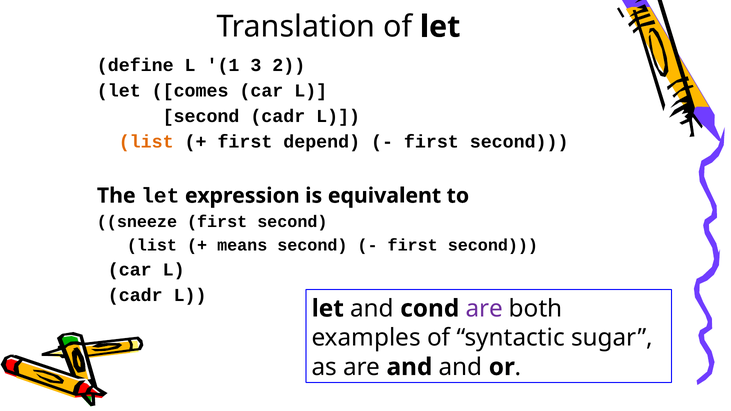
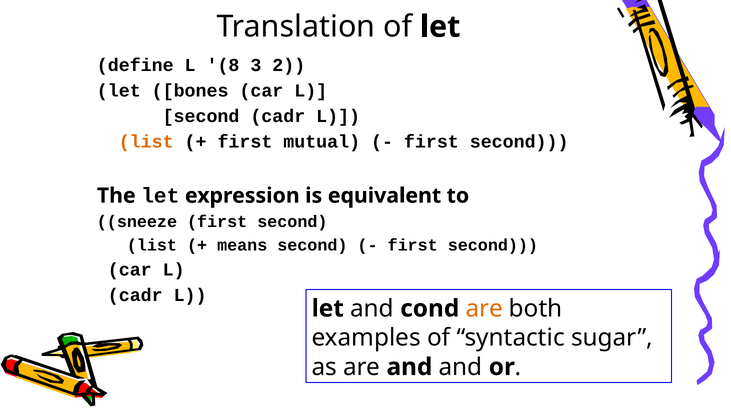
1: 1 -> 8
comes: comes -> bones
depend: depend -> mutual
are at (484, 309) colour: purple -> orange
